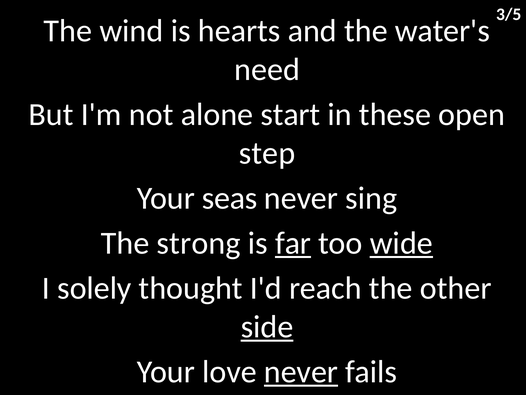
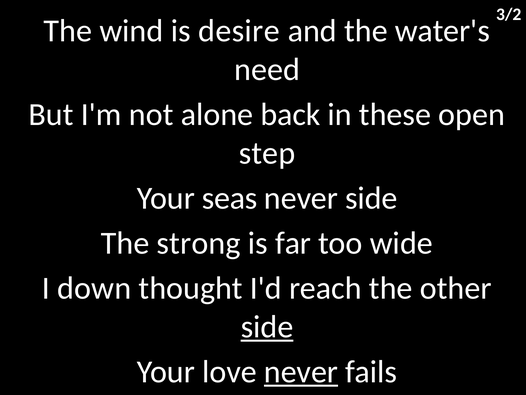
3/5: 3/5 -> 3/2
hearts: hearts -> desire
start: start -> back
never sing: sing -> side
far underline: present -> none
wide underline: present -> none
solely: solely -> down
